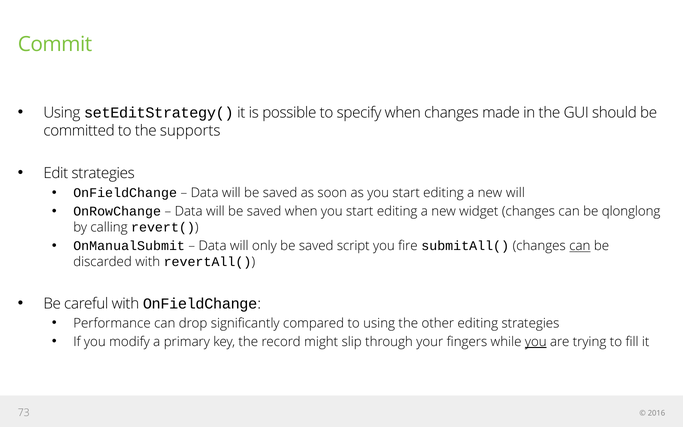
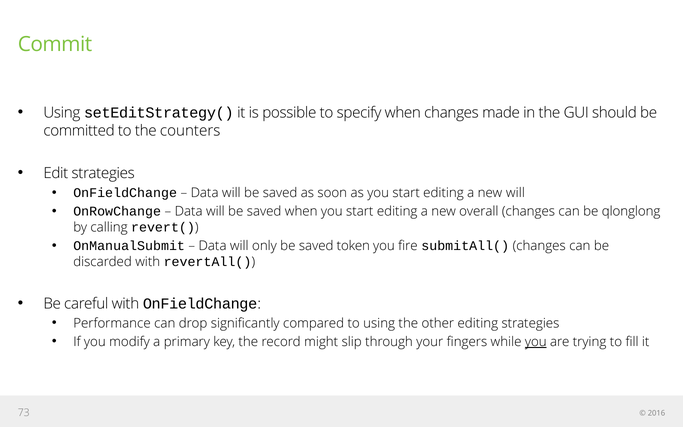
supports: supports -> counters
widget: widget -> overall
script: script -> token
can at (580, 246) underline: present -> none
